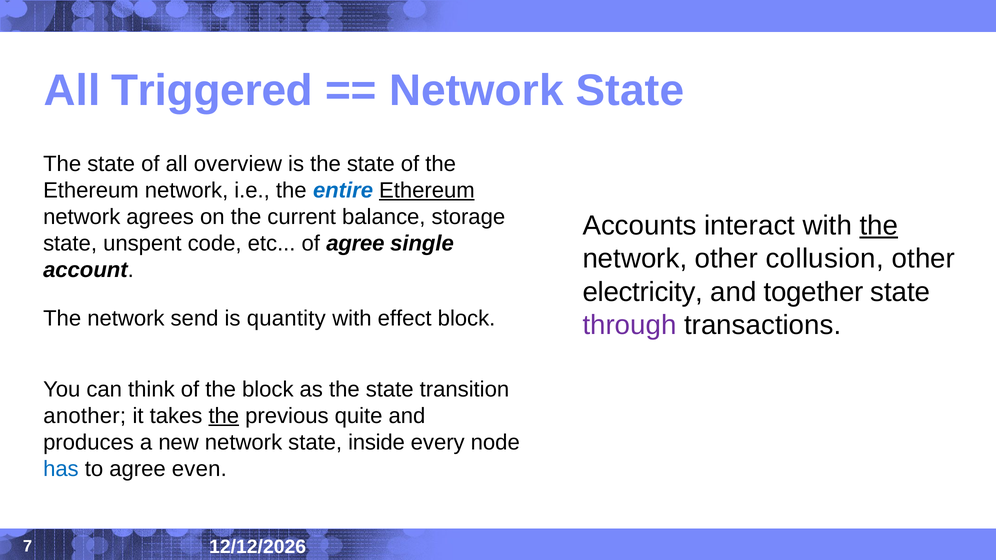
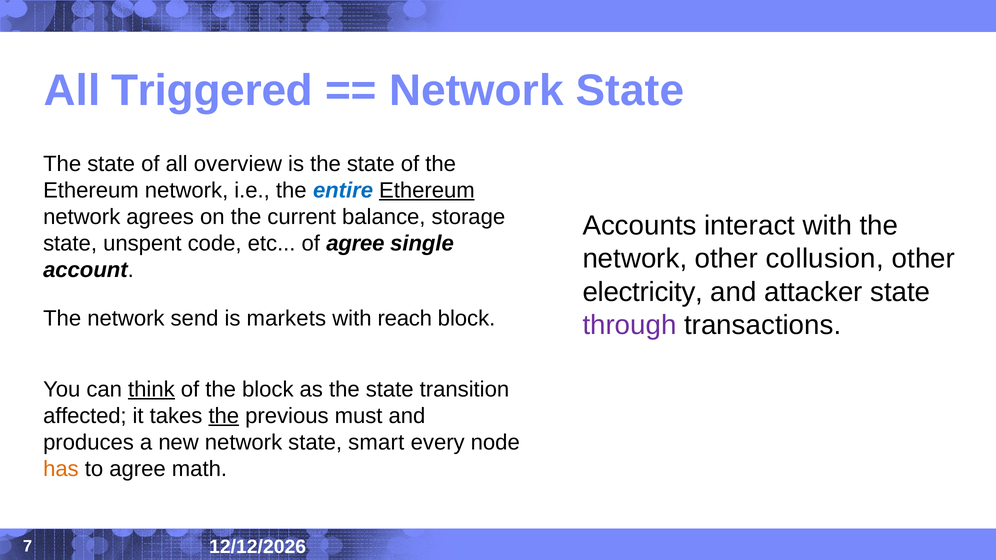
the at (879, 226) underline: present -> none
together: together -> attacker
quantity: quantity -> markets
effect: effect -> reach
think underline: none -> present
another: another -> affected
quite: quite -> must
inside: inside -> smart
has colour: blue -> orange
even: even -> math
